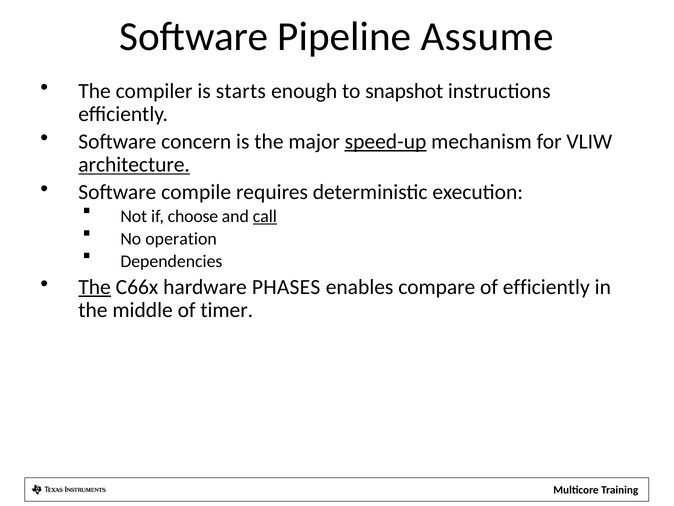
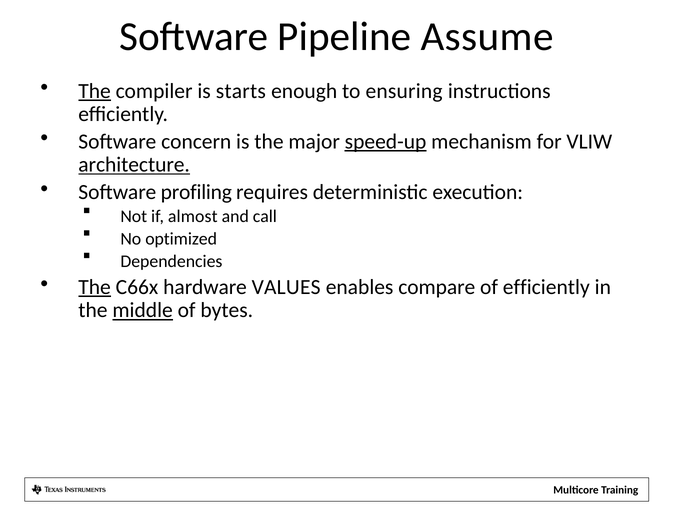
The at (95, 91) underline: none -> present
snapshot: snapshot -> ensuring
compile: compile -> profiling
choose: choose -> almost
call underline: present -> none
operation: operation -> optimized
PHASES: PHASES -> VALUES
middle underline: none -> present
timer: timer -> bytes
